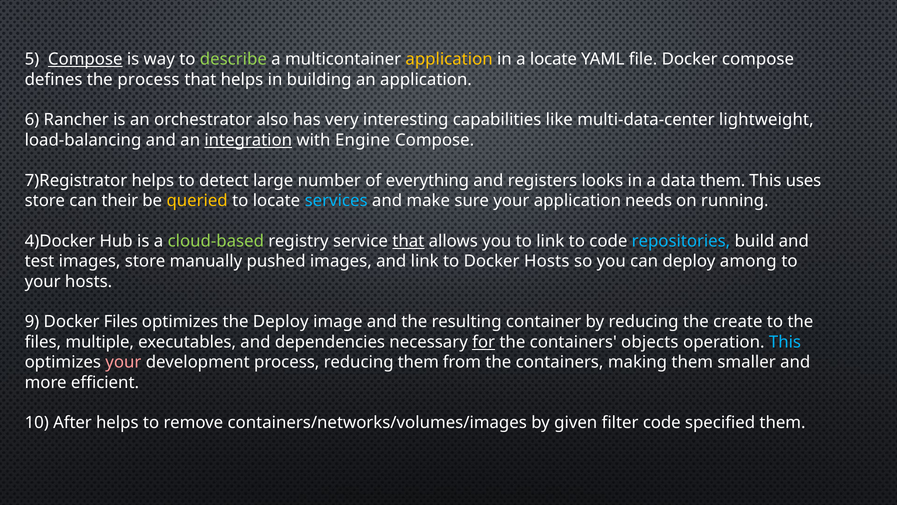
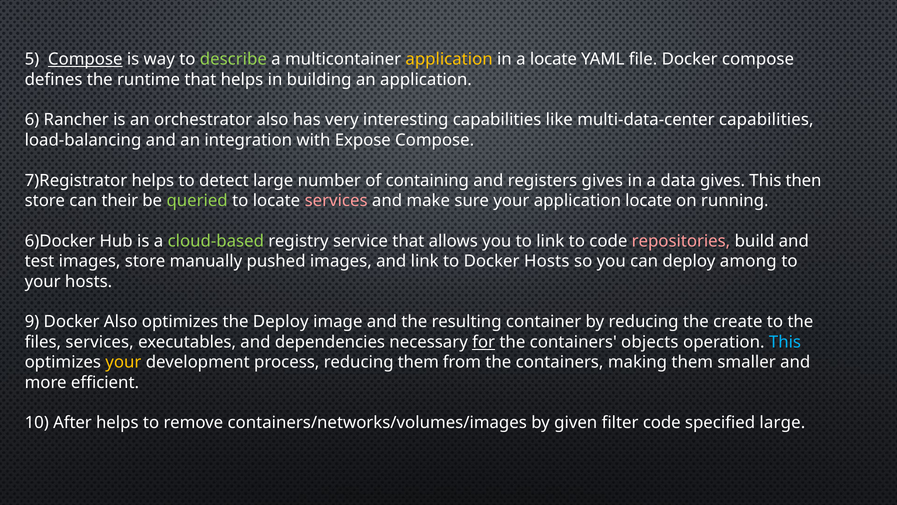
the process: process -> runtime
multi-data-center lightweight: lightweight -> capabilities
integration underline: present -> none
Engine: Engine -> Expose
everything: everything -> containing
registers looks: looks -> gives
data them: them -> gives
uses: uses -> then
queried colour: yellow -> light green
services at (336, 200) colour: light blue -> pink
application needs: needs -> locate
4)Docker: 4)Docker -> 6)Docker
that at (408, 241) underline: present -> none
repositories colour: light blue -> pink
Docker Files: Files -> Also
files multiple: multiple -> services
your at (123, 362) colour: pink -> yellow
specified them: them -> large
